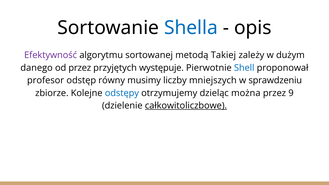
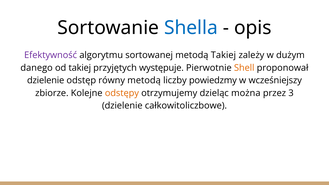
od przez: przez -> takiej
Shell colour: blue -> orange
profesor at (46, 80): profesor -> dzielenie
równy musimy: musimy -> metodą
mniejszych: mniejszych -> powiedzmy
sprawdzeniu: sprawdzeniu -> wcześniejszy
odstępy colour: blue -> orange
9: 9 -> 3
całkowitoliczbowe underline: present -> none
